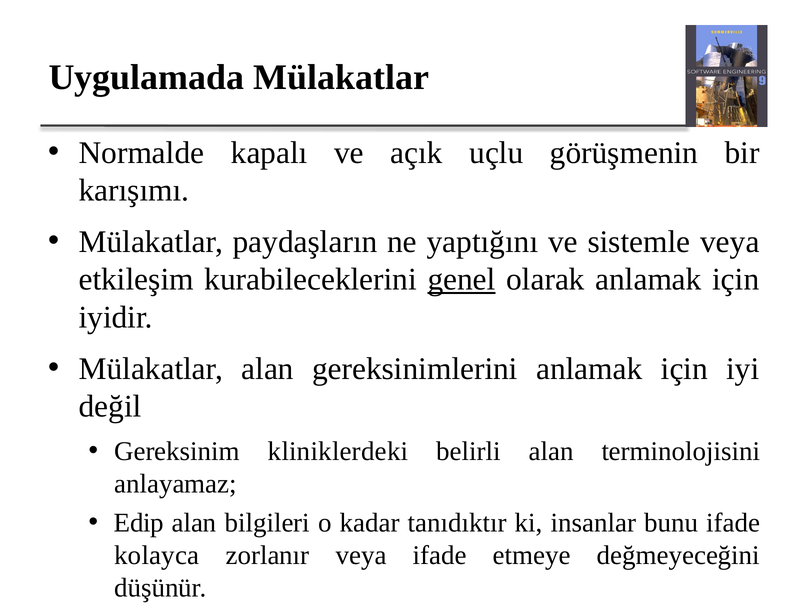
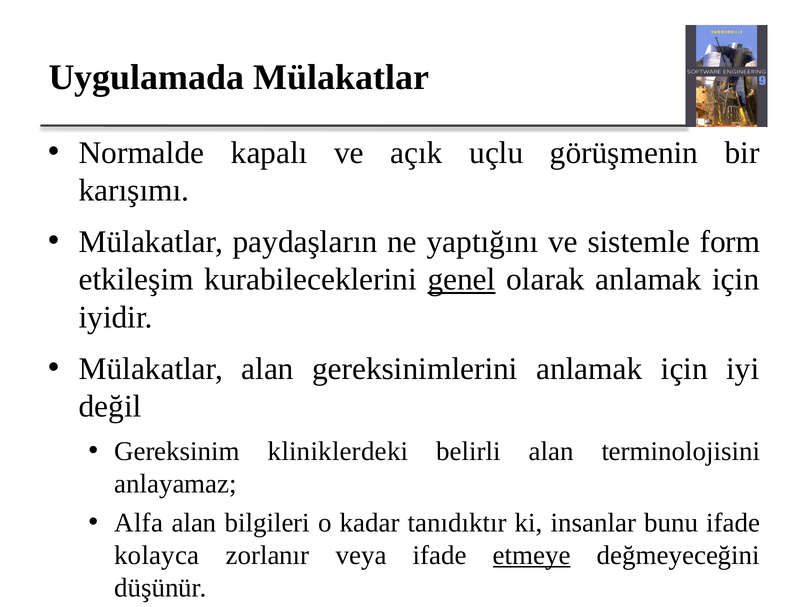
sistemle veya: veya -> form
Edip: Edip -> Alfa
etmeye underline: none -> present
